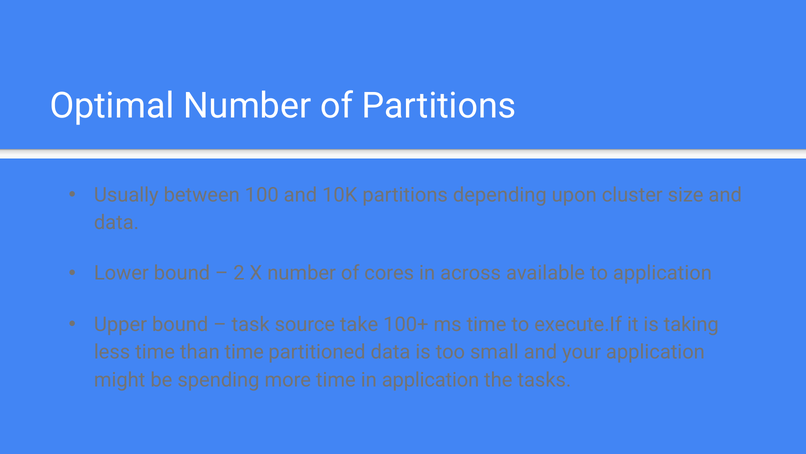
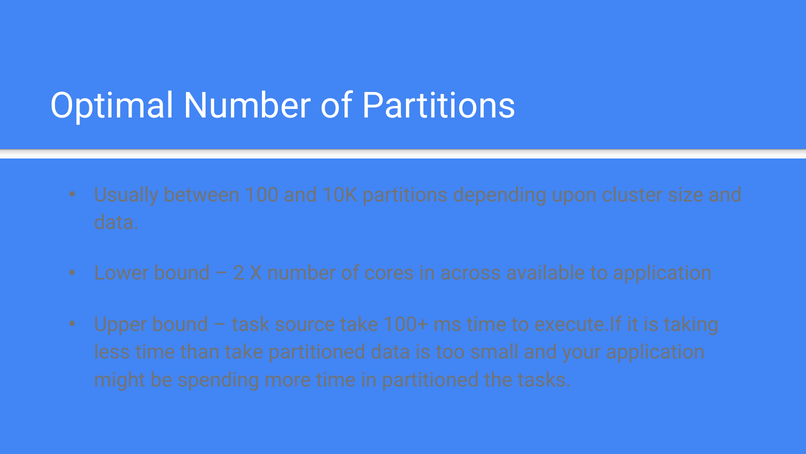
than time: time -> take
in application: application -> partitioned
